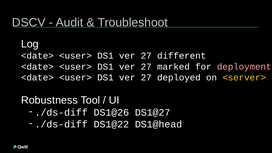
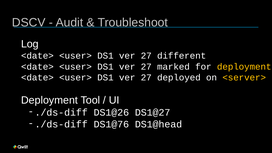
deployment at (244, 67) colour: pink -> yellow
Robustness at (49, 100): Robustness -> Deployment
DS1@22: DS1@22 -> DS1@76
